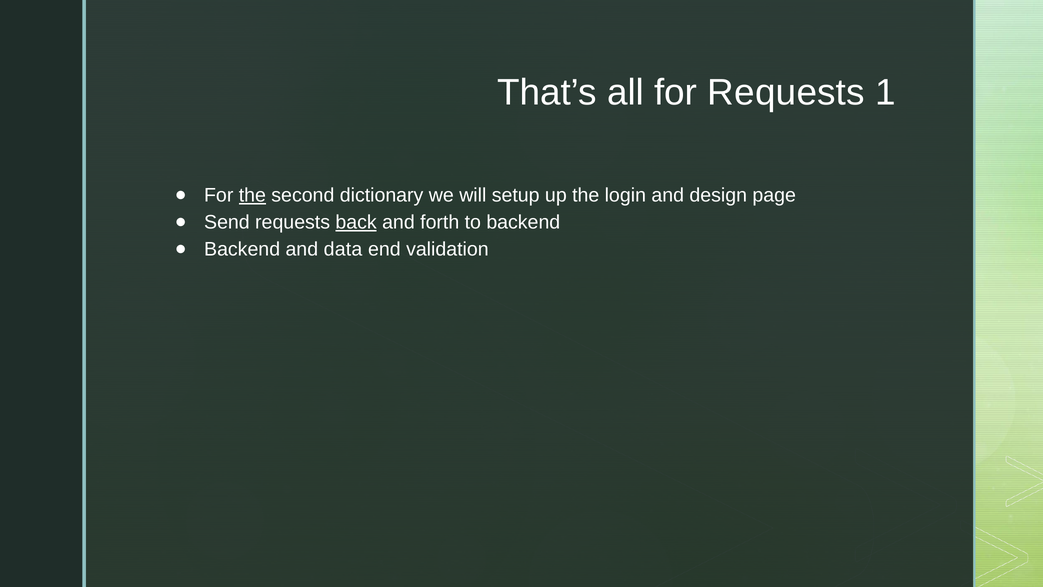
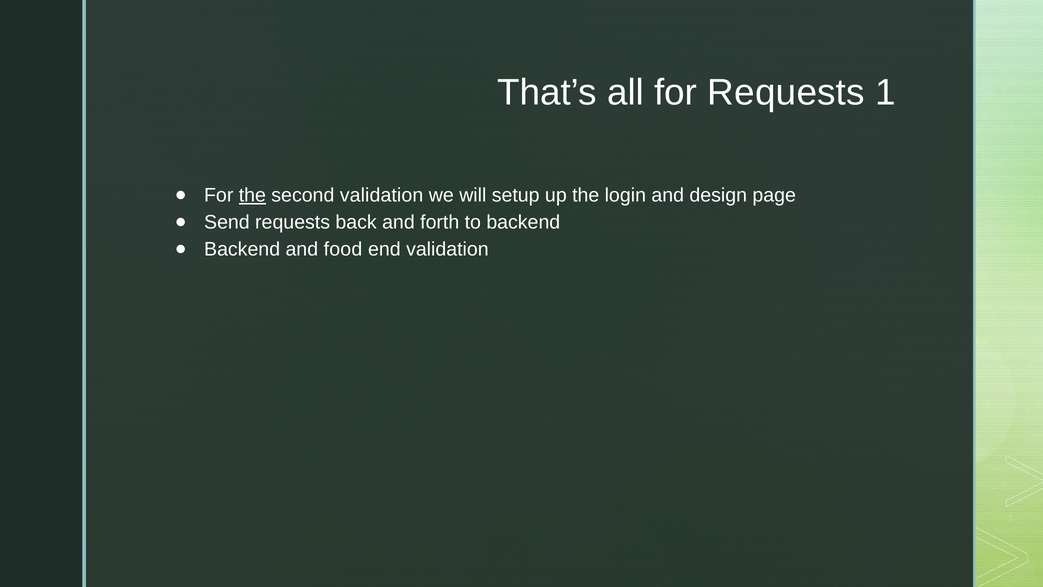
second dictionary: dictionary -> validation
back underline: present -> none
data: data -> food
